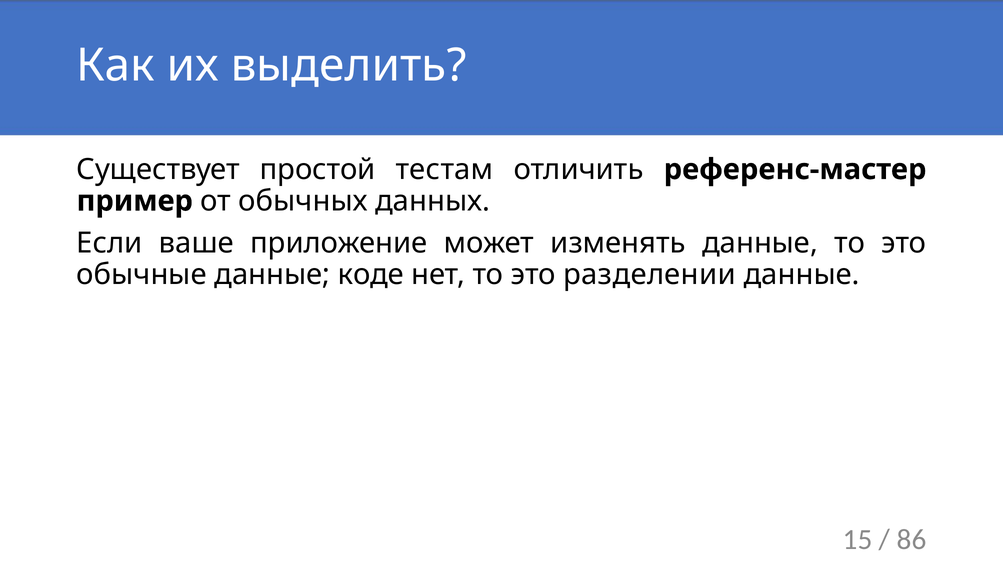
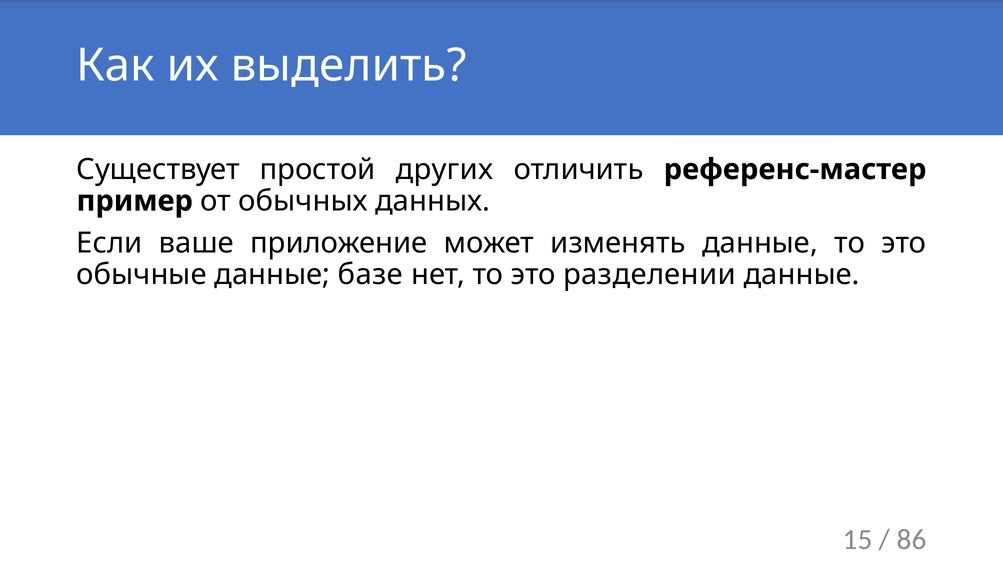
тестам: тестам -> других
коде: коде -> базе
